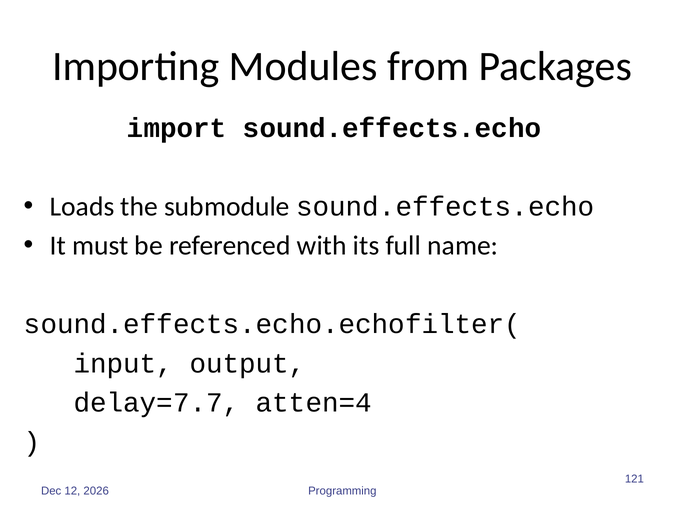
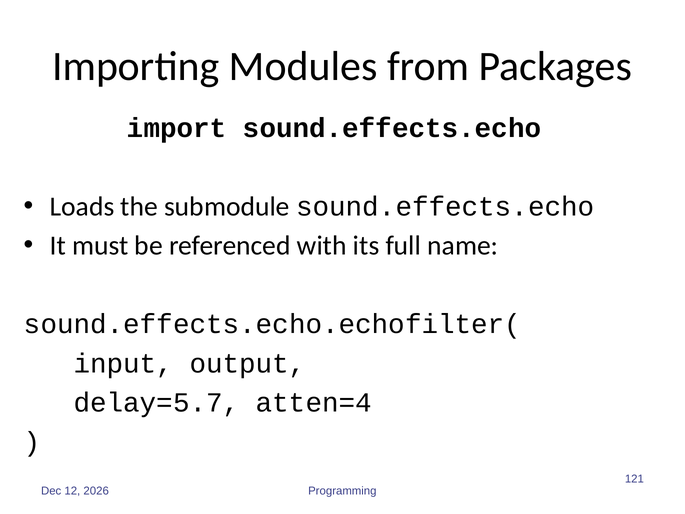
delay=7.7: delay=7.7 -> delay=5.7
